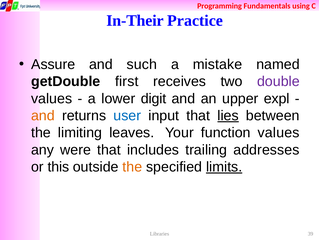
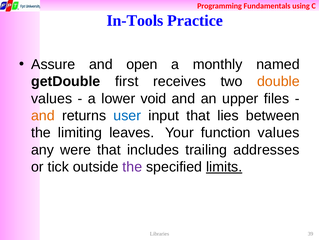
In-Their: In-Their -> In-Tools
such: such -> open
mistake: mistake -> monthly
double colour: purple -> orange
digit: digit -> void
expl: expl -> files
lies underline: present -> none
this: this -> tick
the at (132, 166) colour: orange -> purple
